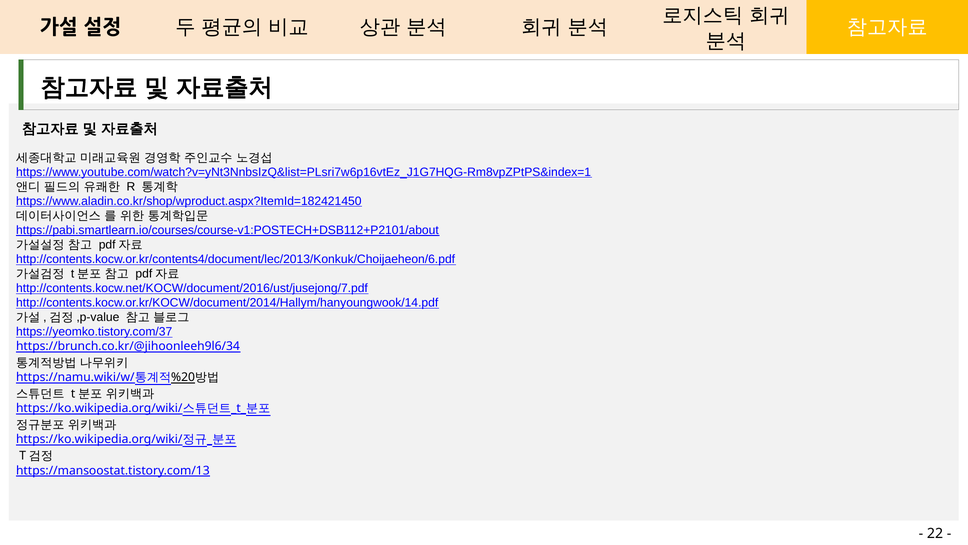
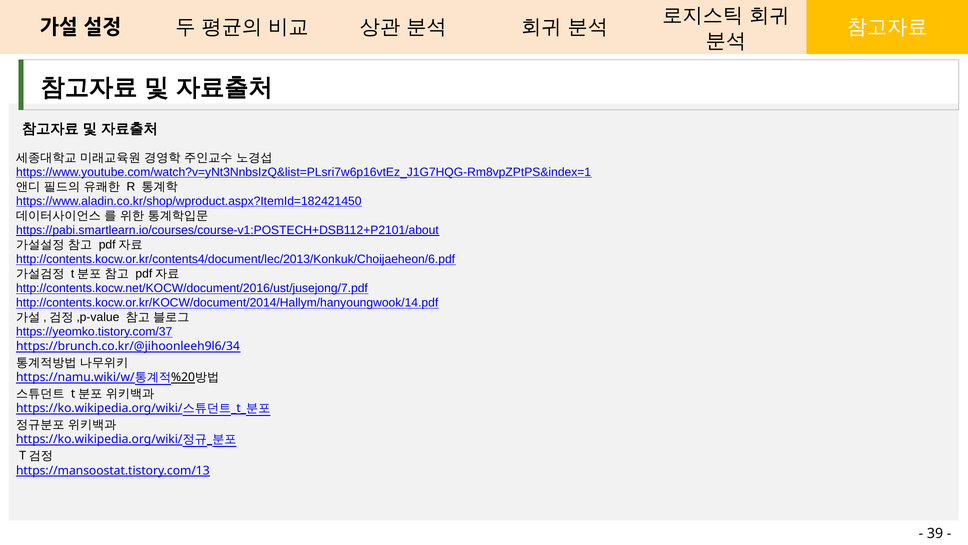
22: 22 -> 39
